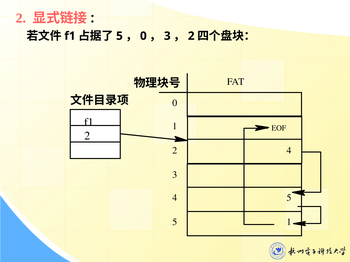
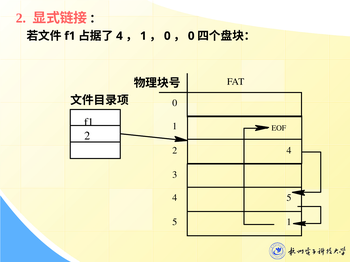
5 at (119, 36): 5 -> 4
0 at (143, 36): 0 -> 1
3 at (167, 36): 3 -> 0
2 at (191, 36): 2 -> 0
